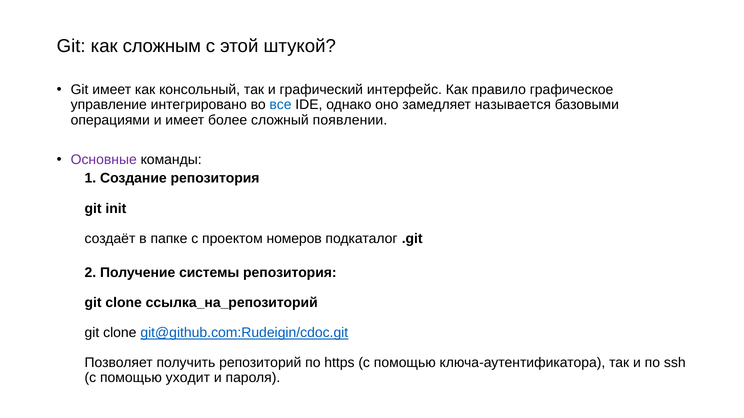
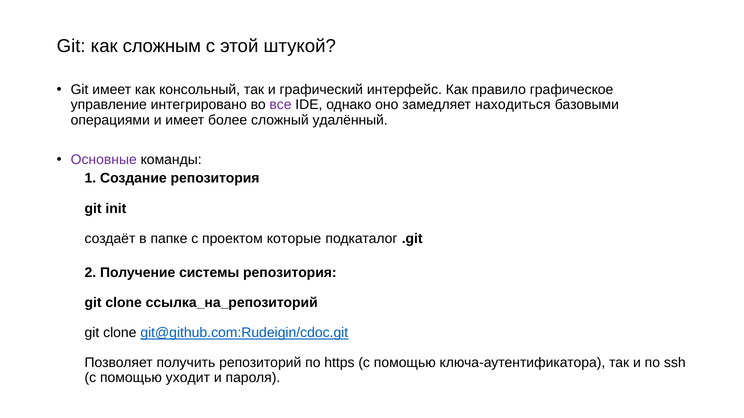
все colour: blue -> purple
называется: называется -> находиться
появлении: появлении -> удалённый
номеров: номеров -> которые
